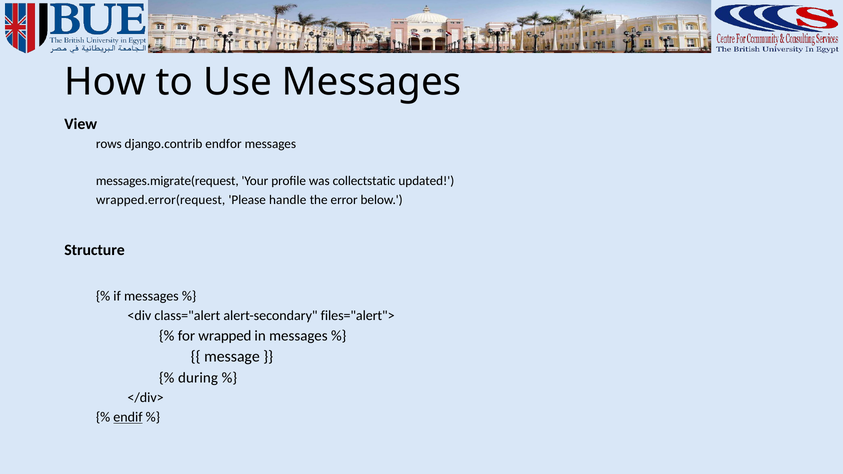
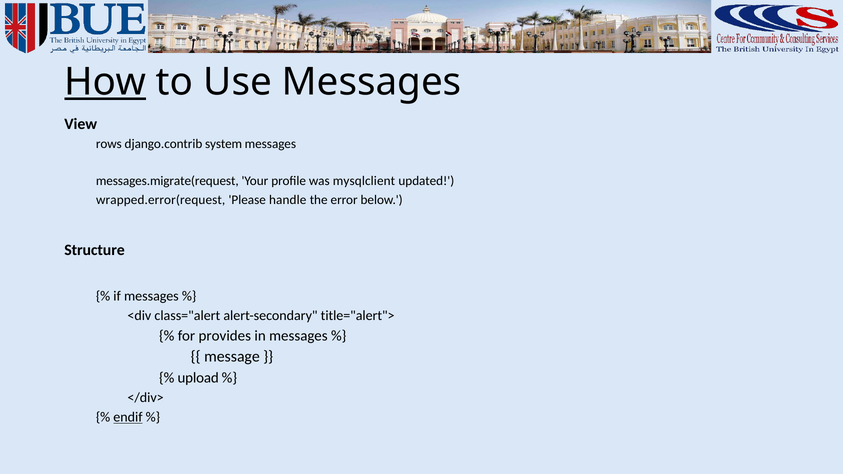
How underline: none -> present
endfor: endfor -> system
collectstatic: collectstatic -> mysqlclient
files="alert">: files="alert"> -> title="alert">
wrapped: wrapped -> provides
during: during -> upload
